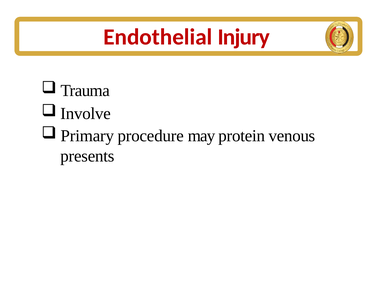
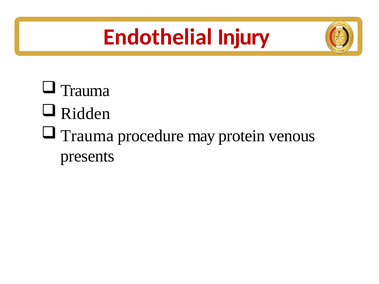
Involve: Involve -> Ridden
Primary at (87, 136): Primary -> Trauma
